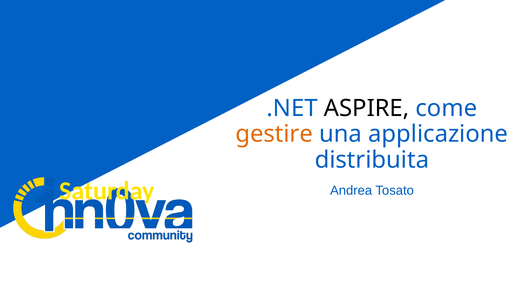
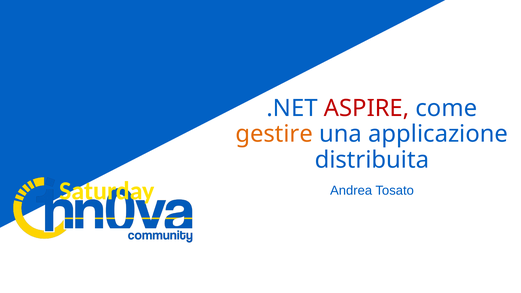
ASPIRE colour: black -> red
